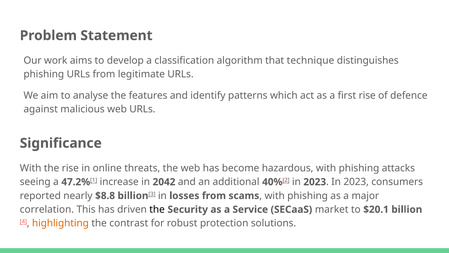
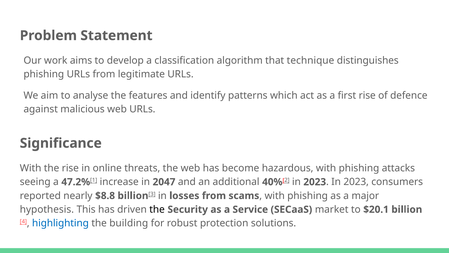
2042: 2042 -> 2047
correlation: correlation -> hypothesis
highlighting colour: orange -> blue
contrast: contrast -> building
